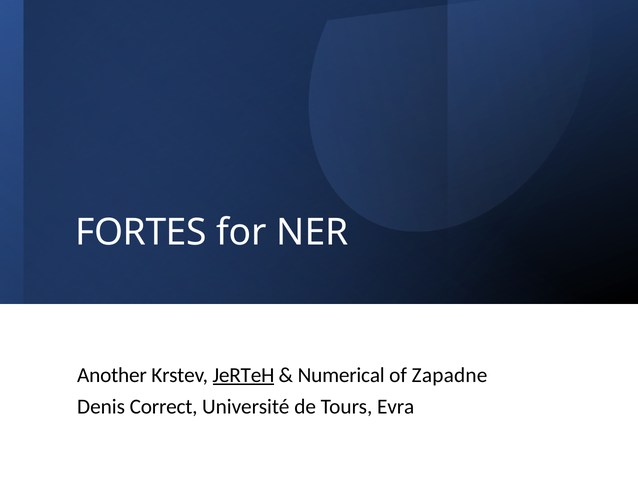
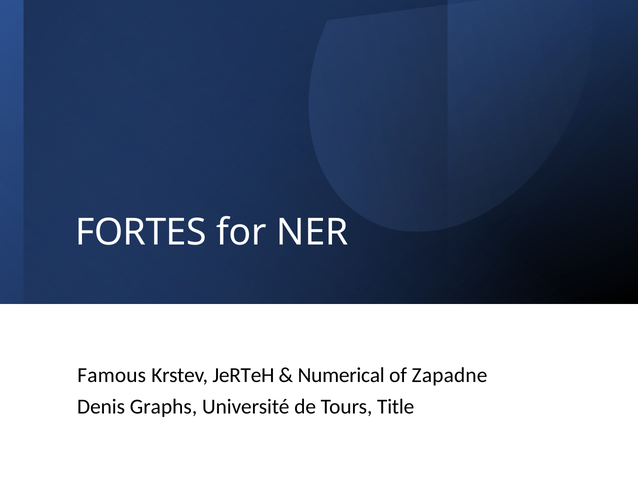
Another: Another -> Famous
JeRTeH underline: present -> none
Correct: Correct -> Graphs
Evra: Evra -> Title
